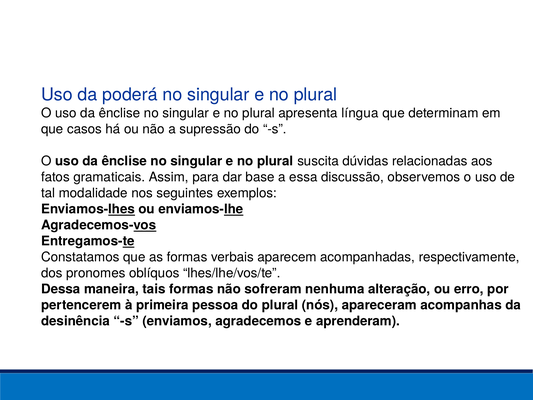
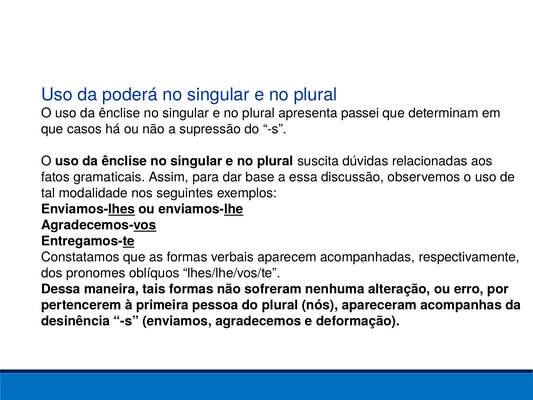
língua: língua -> passei
aprenderam: aprenderam -> deformação
